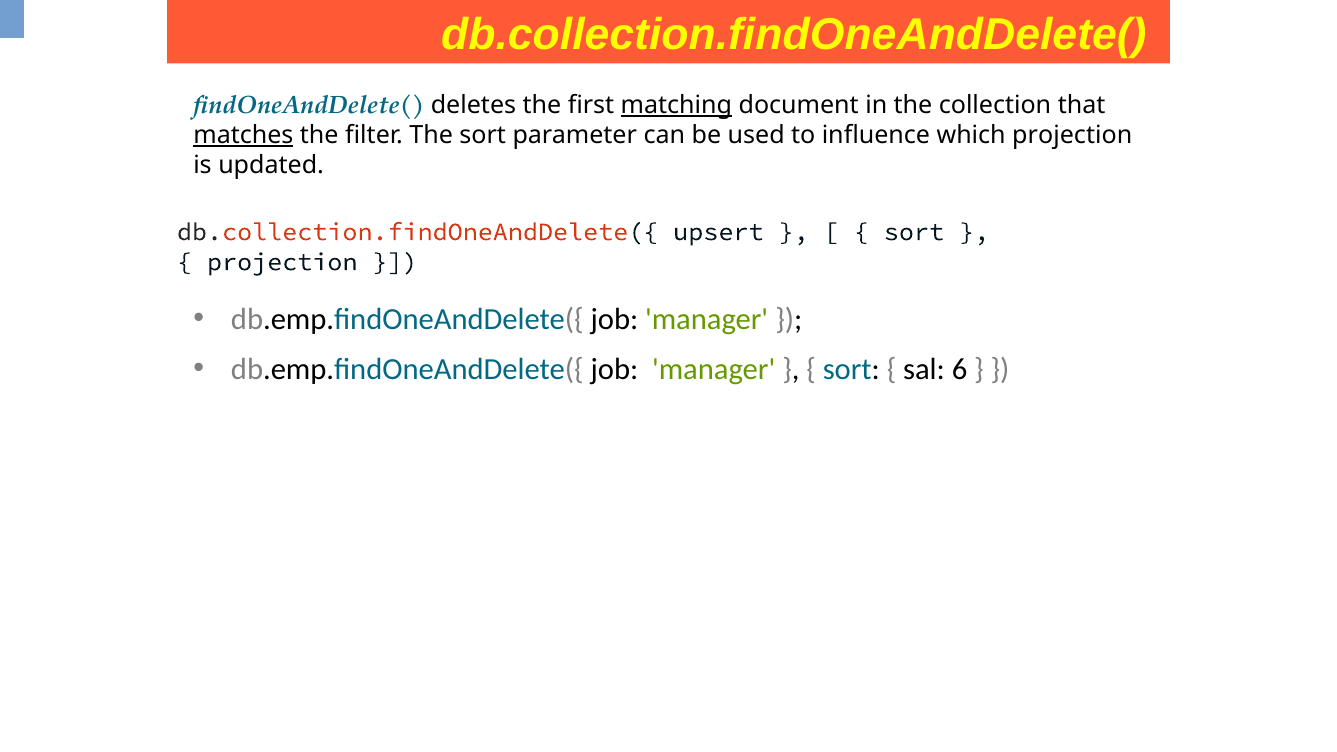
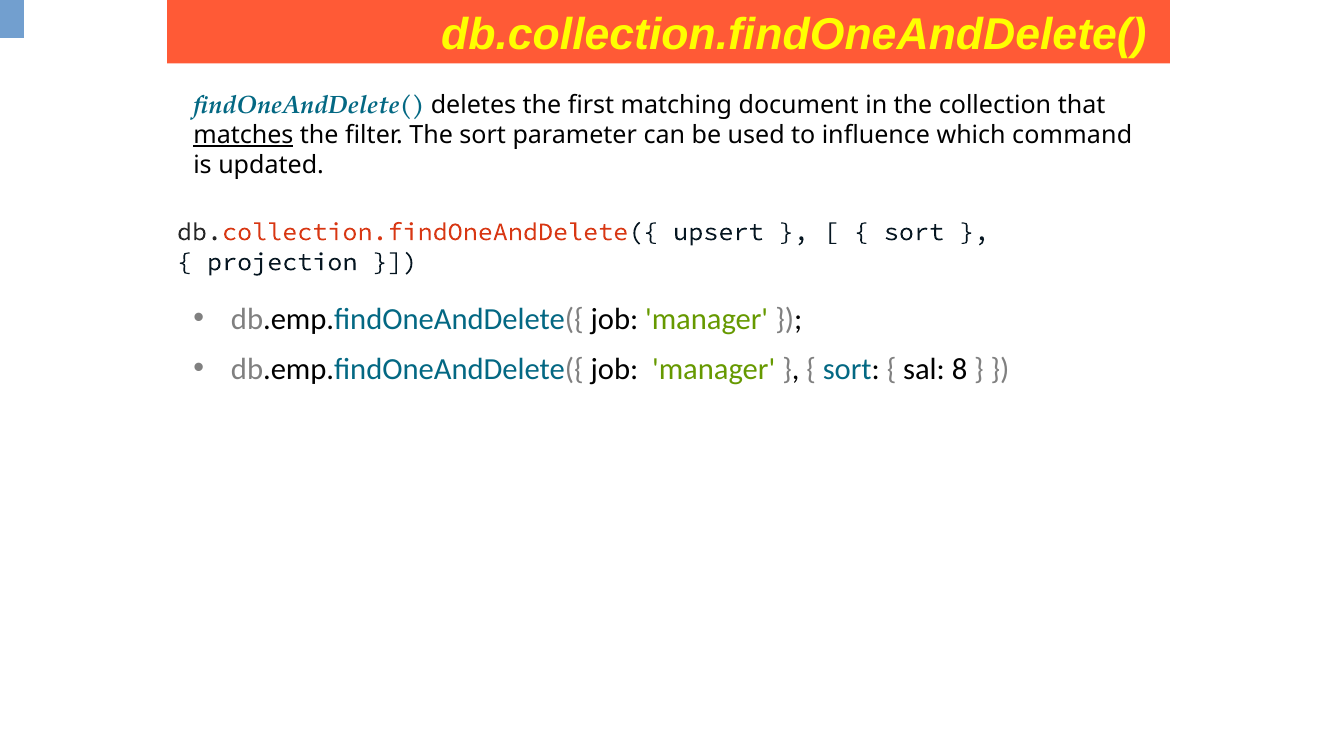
matching underline: present -> none
which projection: projection -> command
6: 6 -> 8
